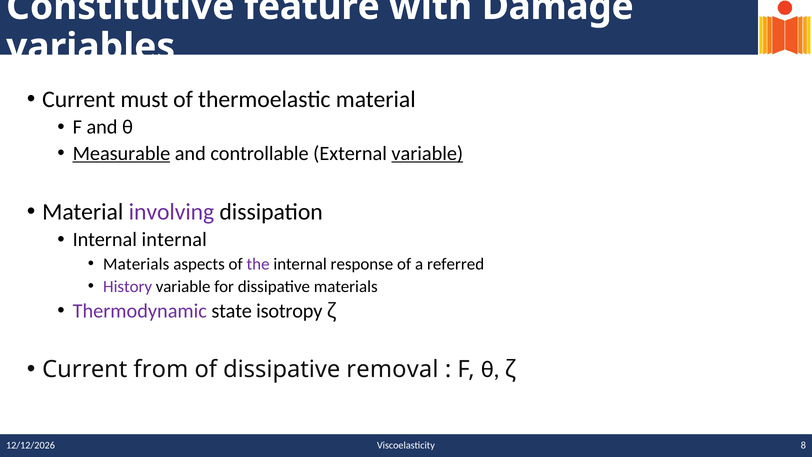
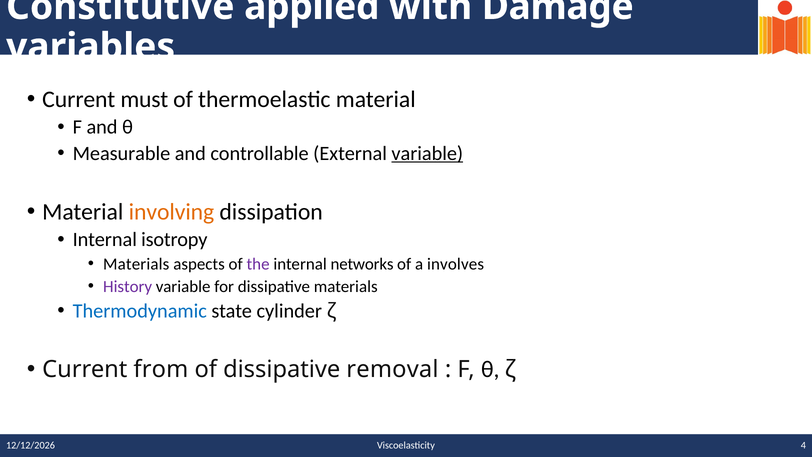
feature: feature -> applied
Measurable underline: present -> none
involving colour: purple -> orange
Internal internal: internal -> isotropy
response: response -> networks
referred: referred -> involves
Thermodynamic colour: purple -> blue
isotropy: isotropy -> cylinder
8: 8 -> 4
